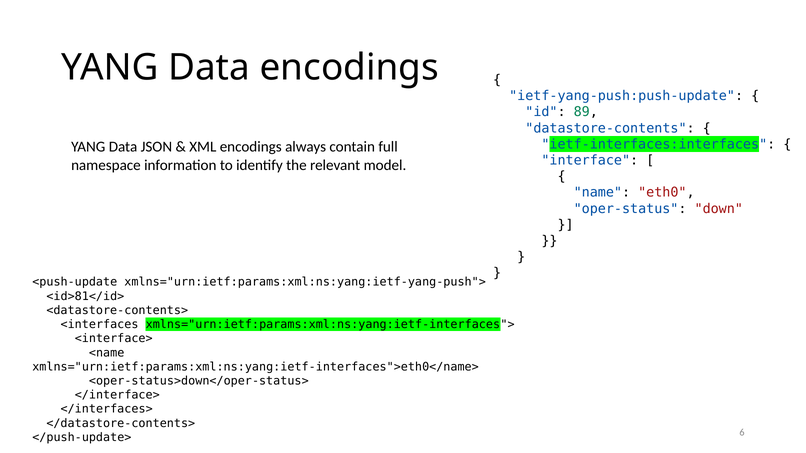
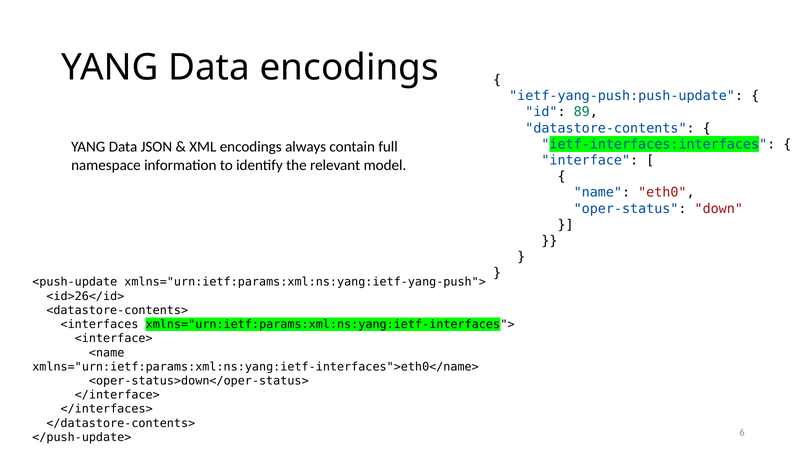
<id>81</id>: <id>81</id> -> <id>26</id>
